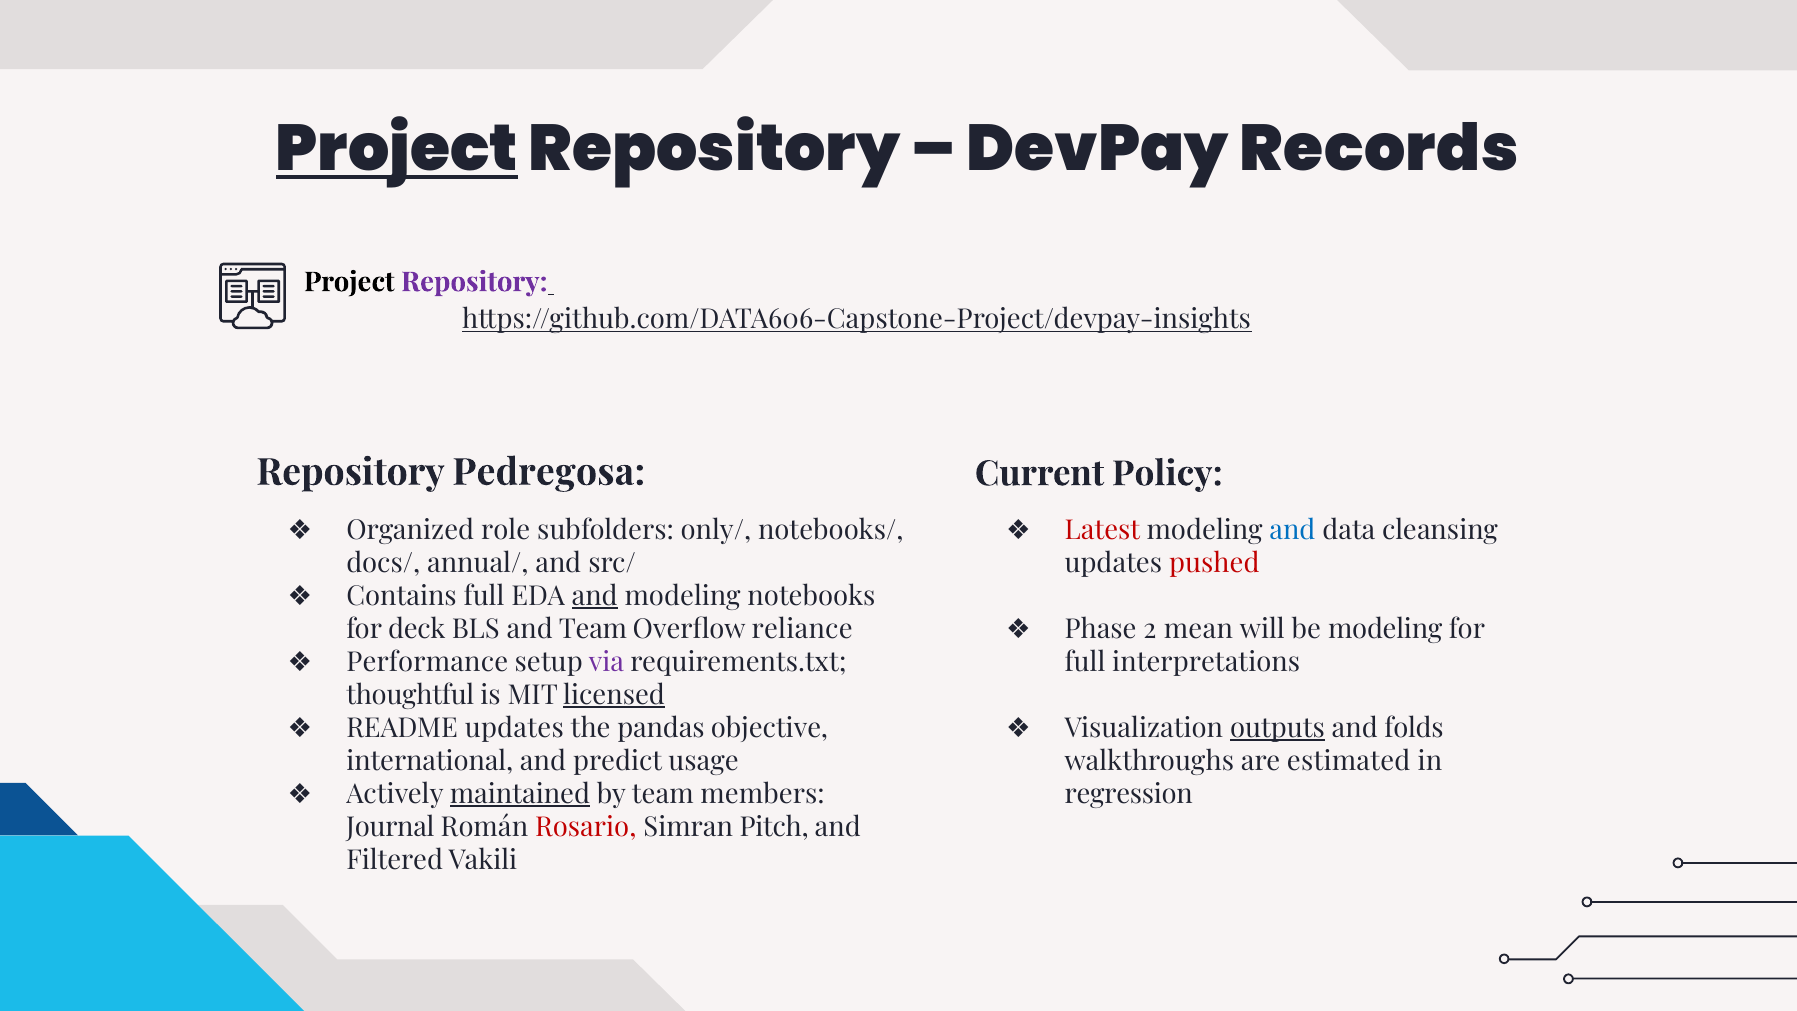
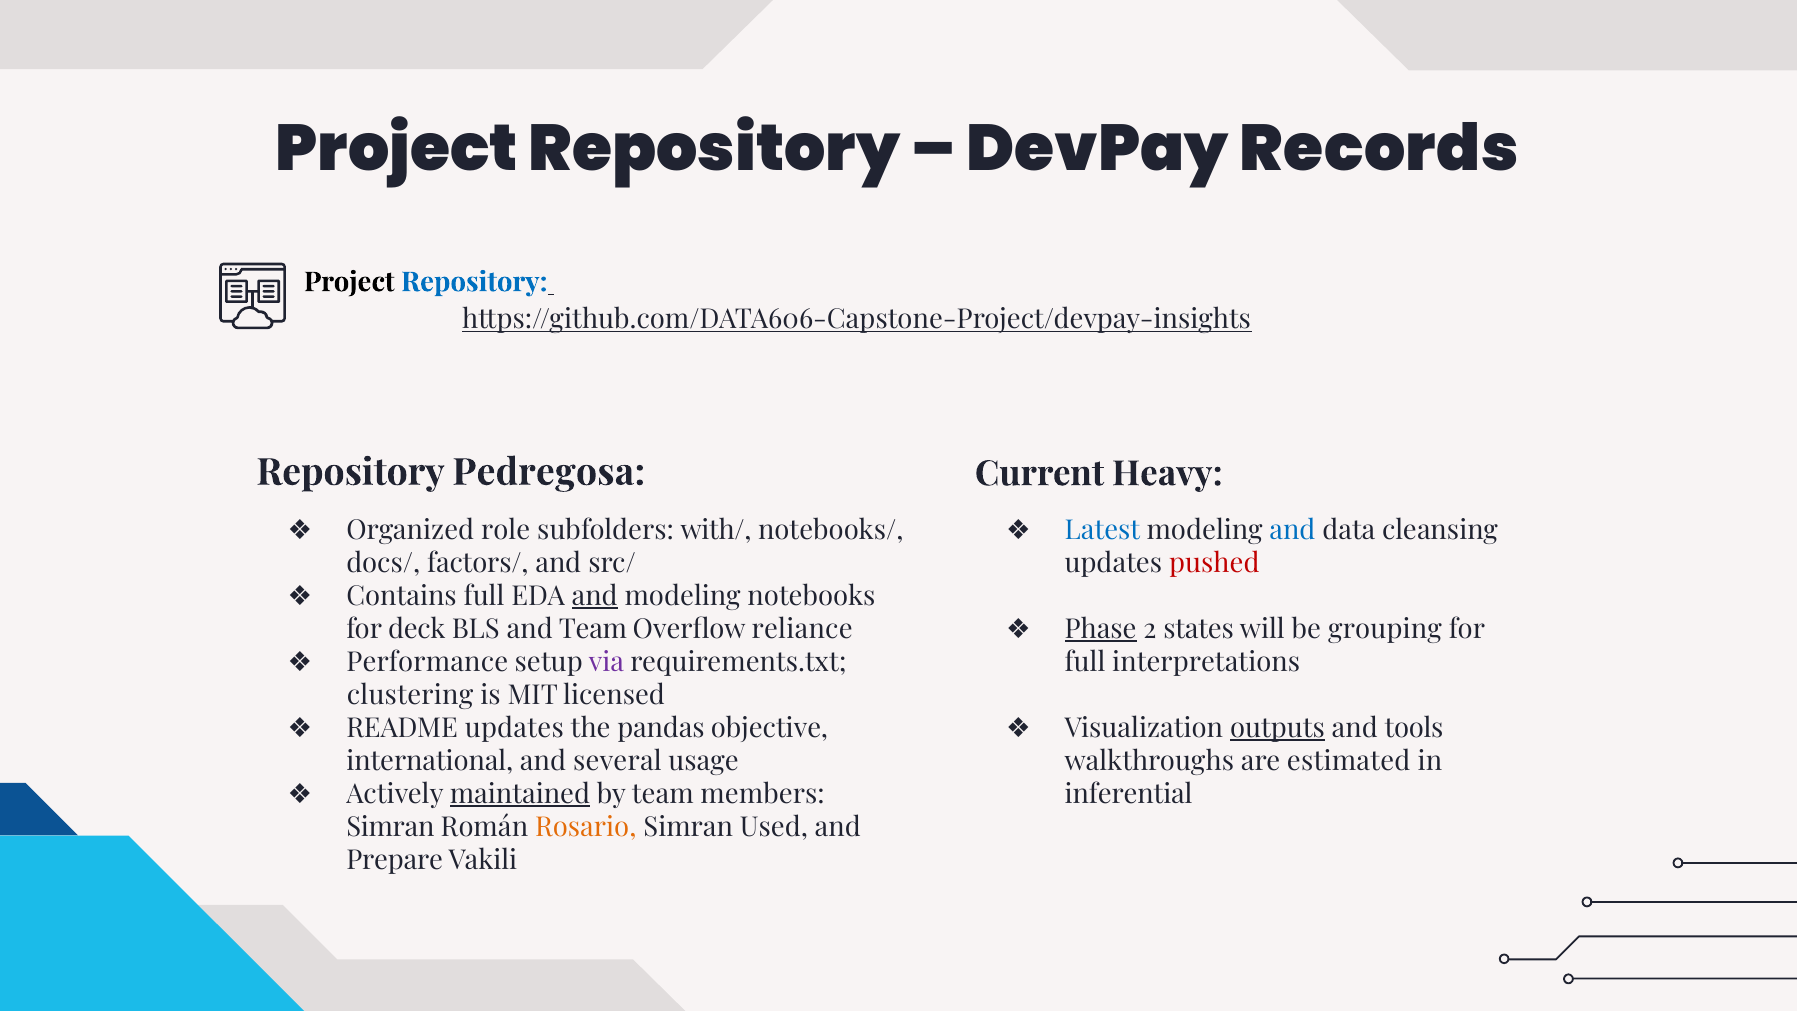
Project at (397, 149) underline: present -> none
Repository at (474, 282) colour: purple -> blue
Policy: Policy -> Heavy
only/: only/ -> with/
Latest colour: red -> blue
annual/: annual/ -> factors/
Phase underline: none -> present
mean: mean -> states
be modeling: modeling -> grouping
thoughtful: thoughtful -> clustering
licensed underline: present -> none
folds: folds -> tools
predict: predict -> several
regression: regression -> inferential
Journal at (390, 827): Journal -> Simran
Rosario colour: red -> orange
Pitch: Pitch -> Used
Filtered: Filtered -> Prepare
